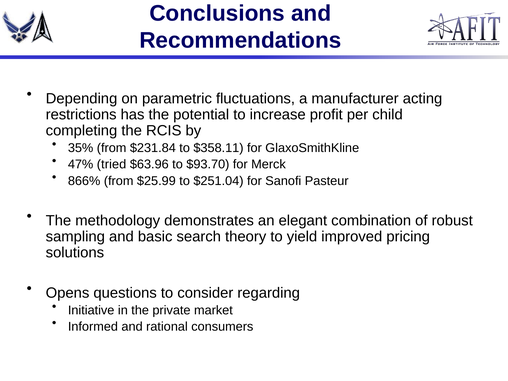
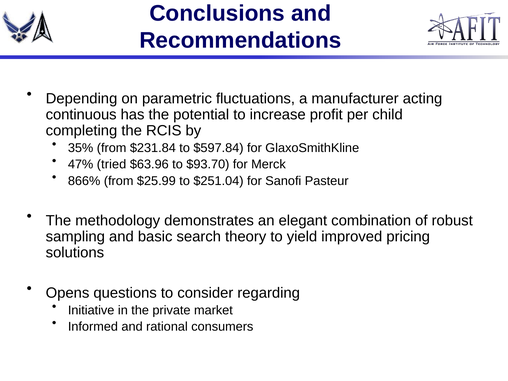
restrictions: restrictions -> continuous
$358.11: $358.11 -> $597.84
